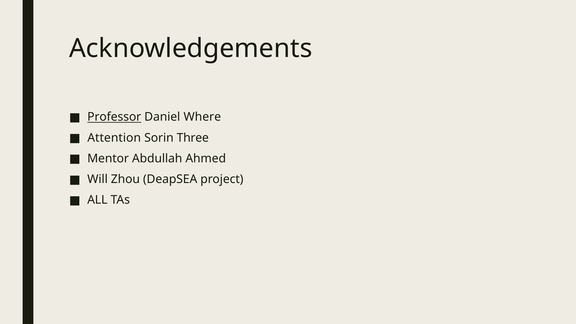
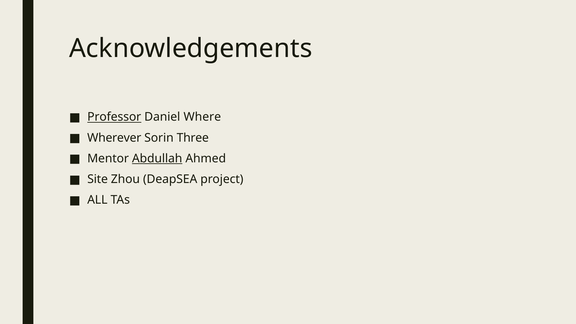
Attention: Attention -> Wherever
Abdullah underline: none -> present
Will: Will -> Site
